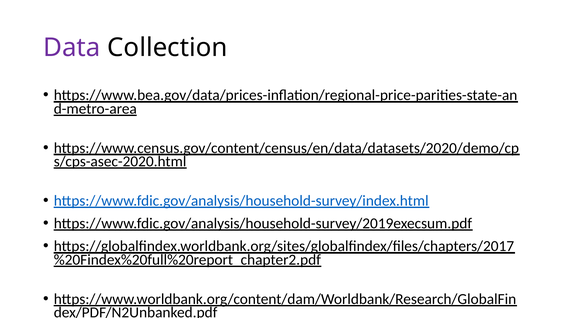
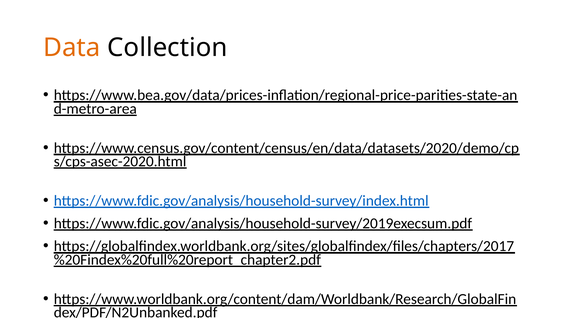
Data colour: purple -> orange
